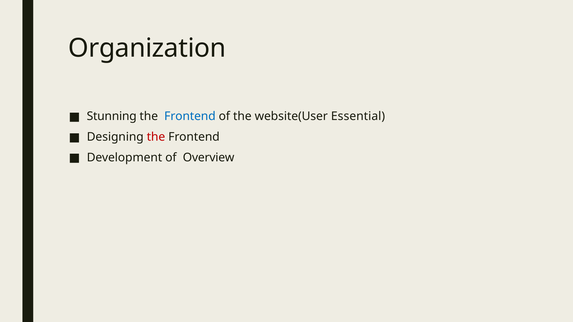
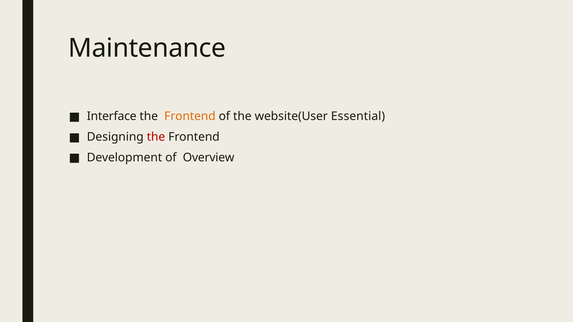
Organization: Organization -> Maintenance
Stunning: Stunning -> Interface
Frontend at (190, 116) colour: blue -> orange
